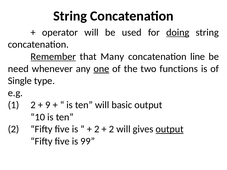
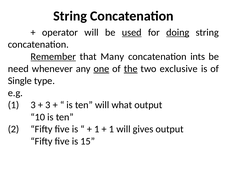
used underline: none -> present
line: line -> ints
the underline: none -> present
functions: functions -> exclusive
1 2: 2 -> 3
9 at (48, 105): 9 -> 3
basic: basic -> what
2 at (97, 129): 2 -> 1
2 at (112, 129): 2 -> 1
output at (170, 129) underline: present -> none
99: 99 -> 15
